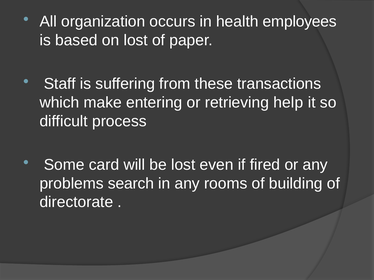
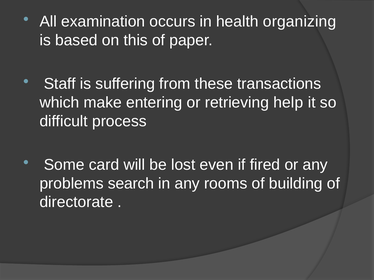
organization: organization -> examination
employees: employees -> organizing
on lost: lost -> this
